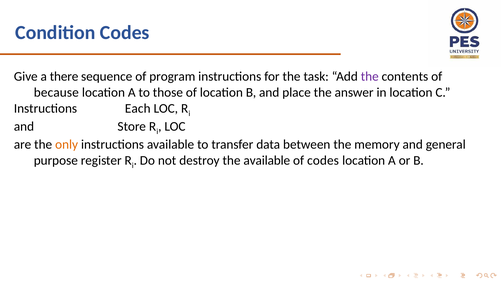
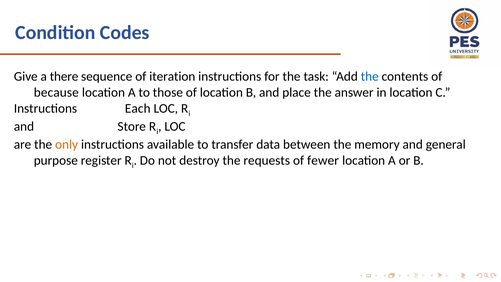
program: program -> iteration
the at (370, 77) colour: purple -> blue
the available: available -> requests
of codes: codes -> fewer
